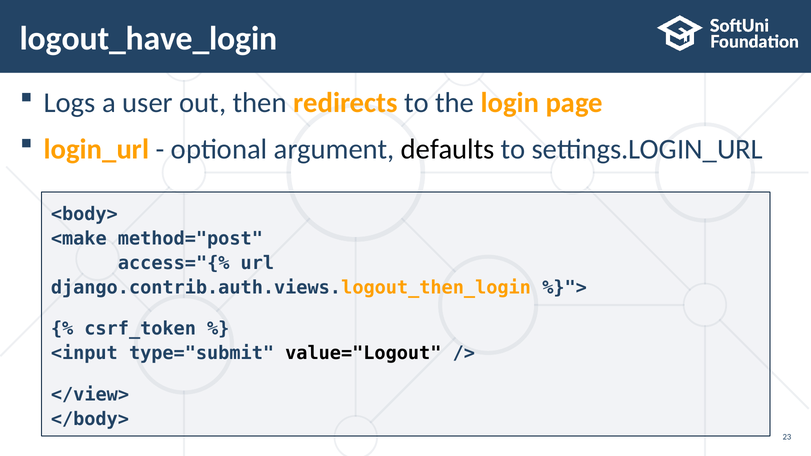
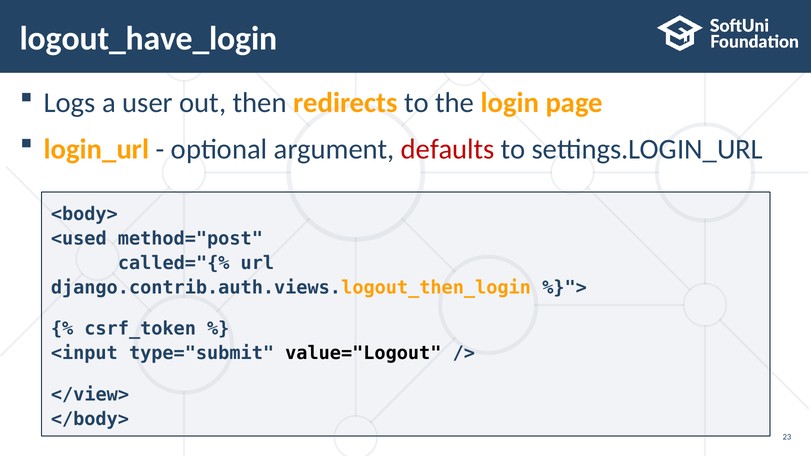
defaults colour: black -> red
<make: <make -> <used
access="{%: access="{% -> called="{%
